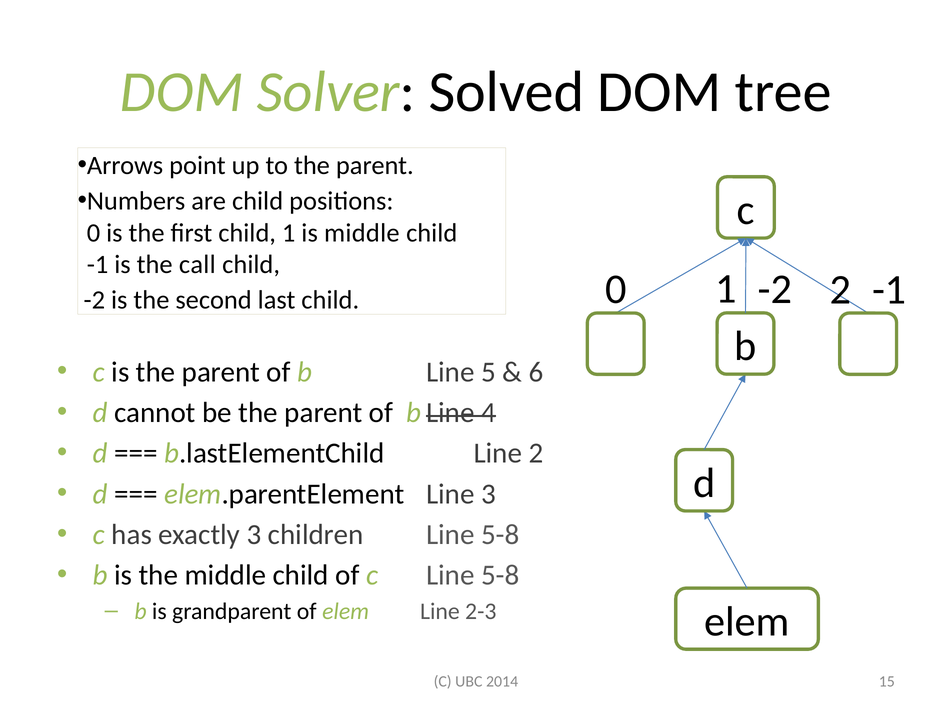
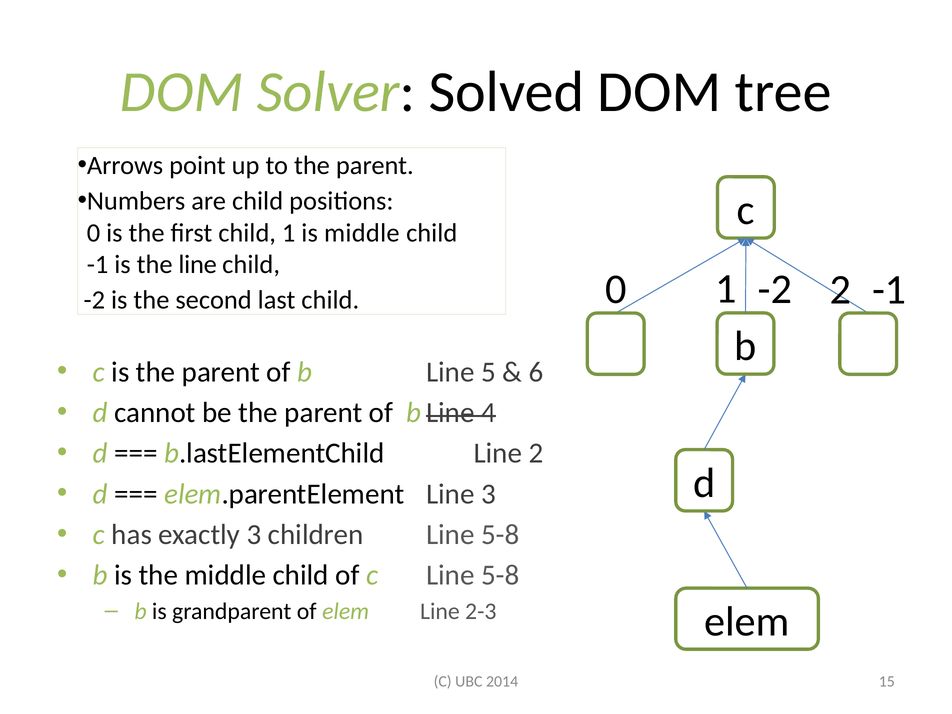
the call: call -> line
